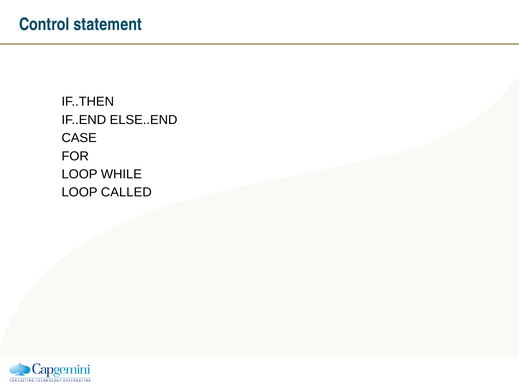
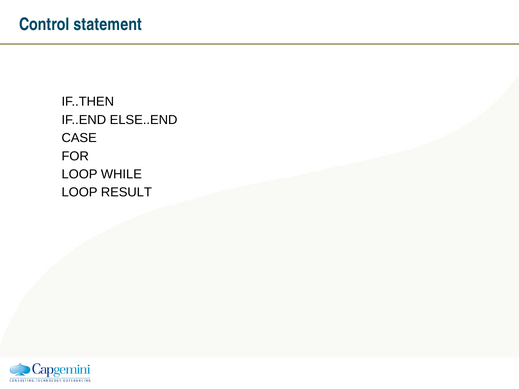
CALLED: CALLED -> RESULT
